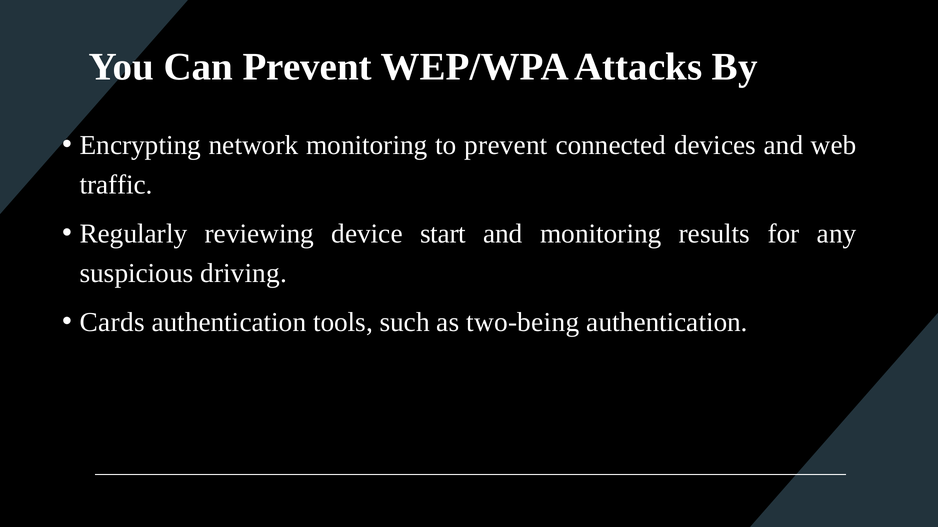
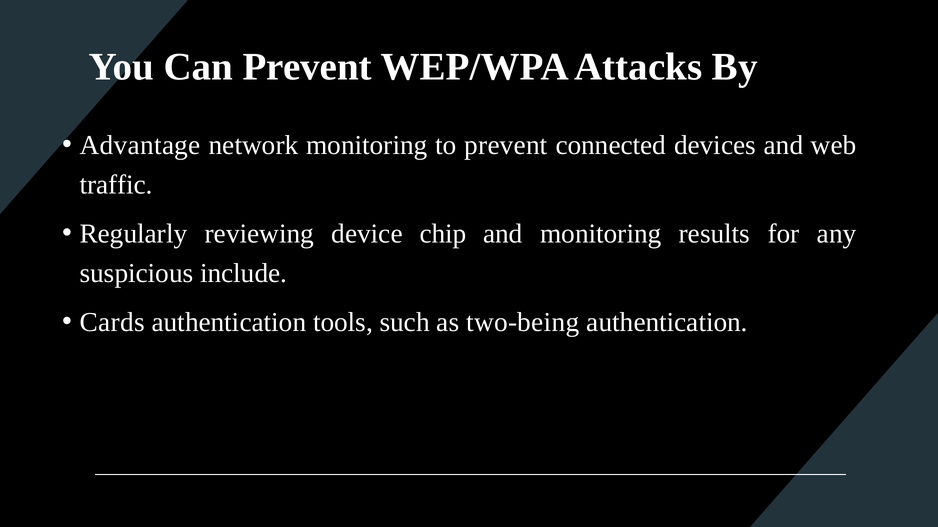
Encrypting: Encrypting -> Advantage
start: start -> chip
driving: driving -> include
